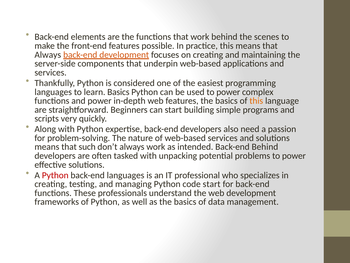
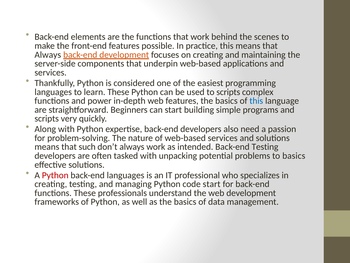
learn Basics: Basics -> These
used to power: power -> scripts
this at (256, 101) colour: orange -> blue
Back-end Behind: Behind -> Testing
problems to power: power -> basics
